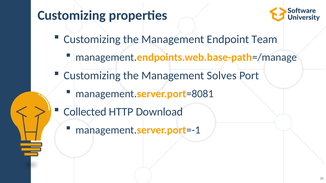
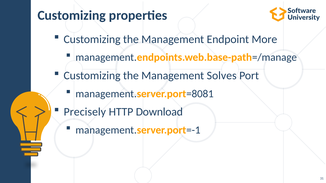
Team: Team -> More
Collected: Collected -> Precisely
